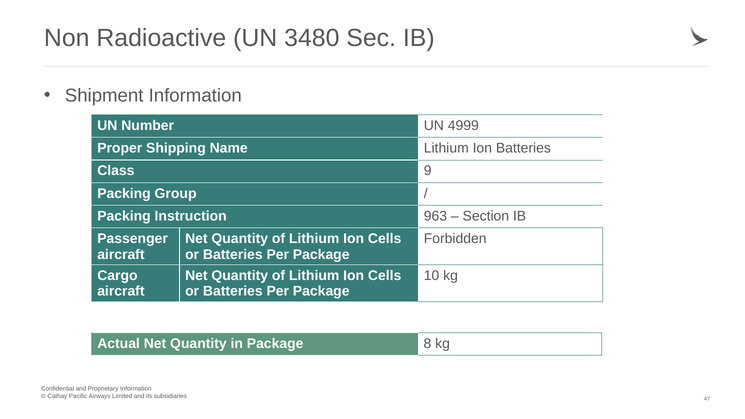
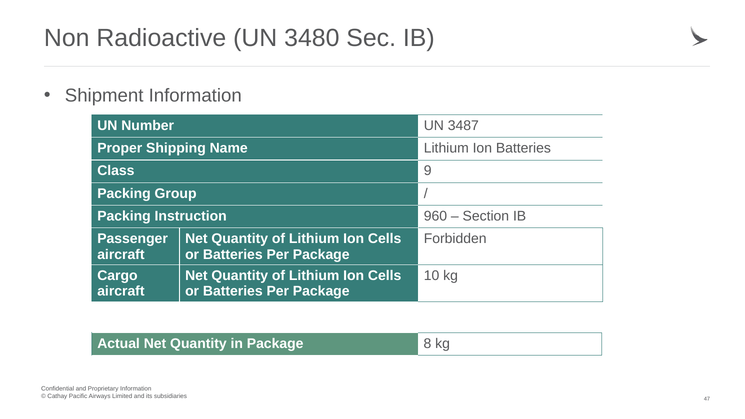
4999: 4999 -> 3487
963: 963 -> 960
